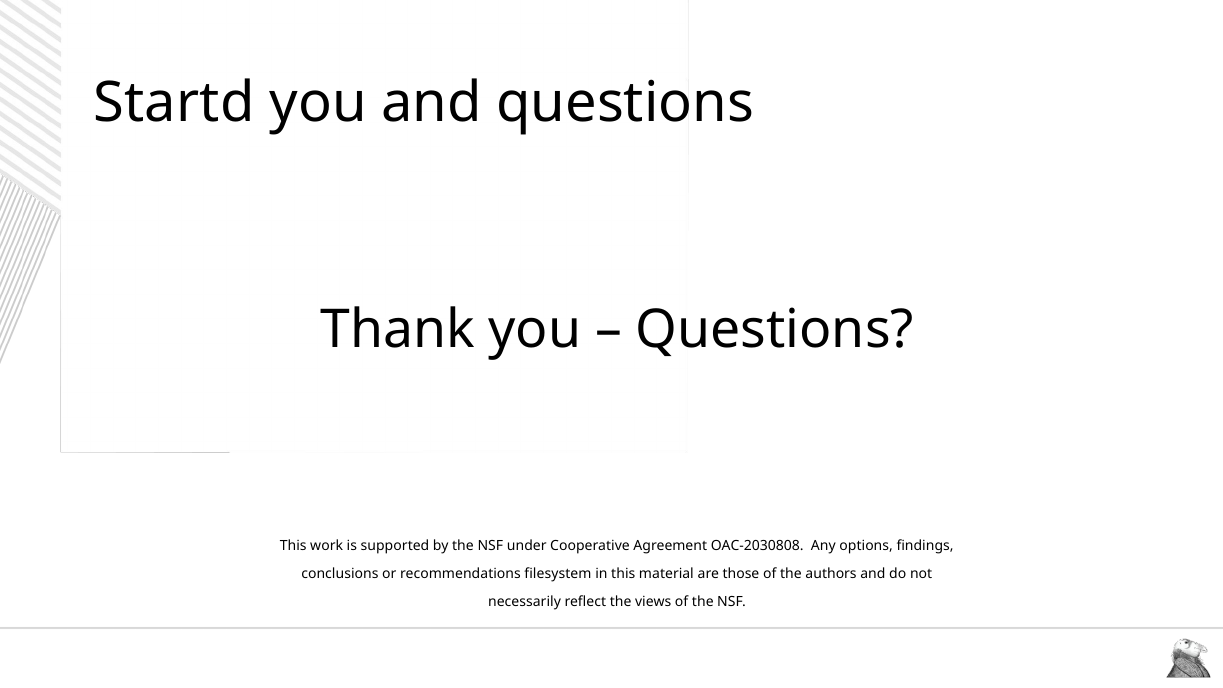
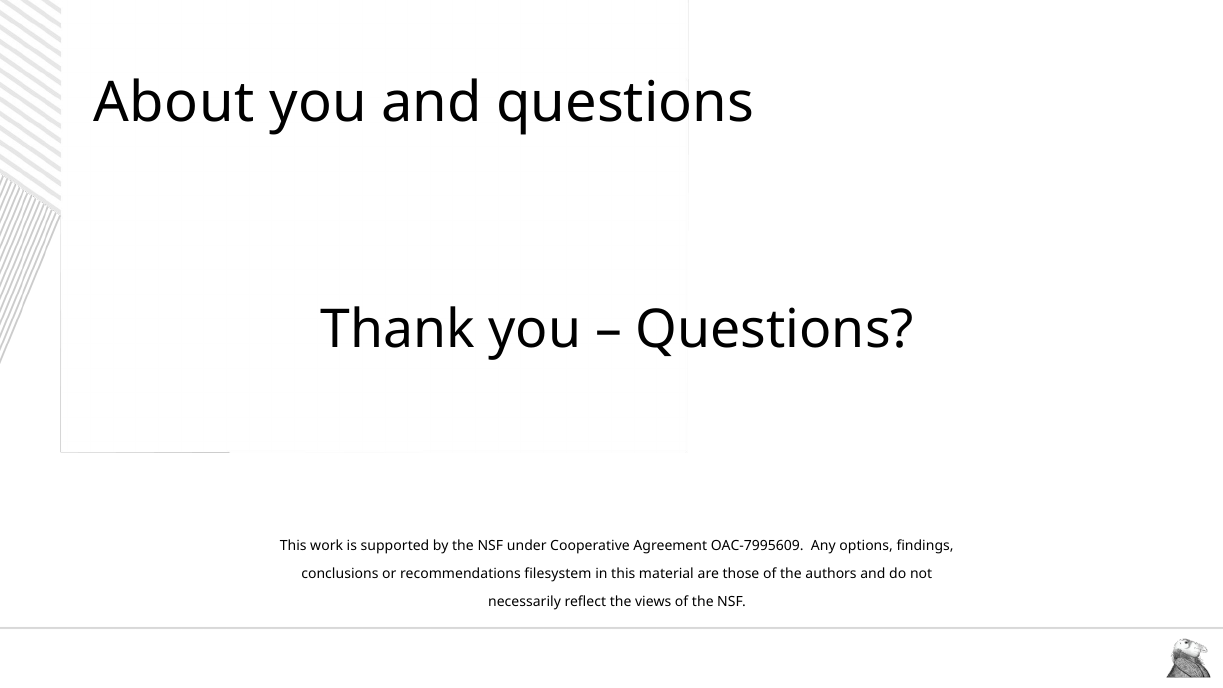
Startd: Startd -> About
OAC-2030808: OAC-2030808 -> OAC-7995609
